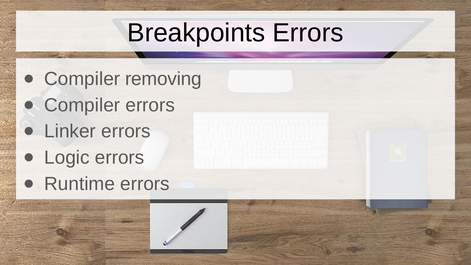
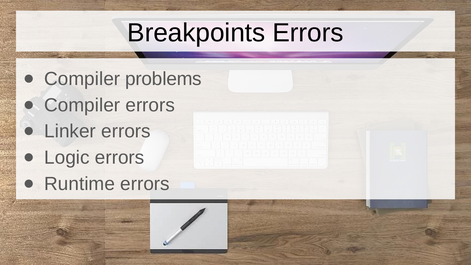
removing: removing -> problems
